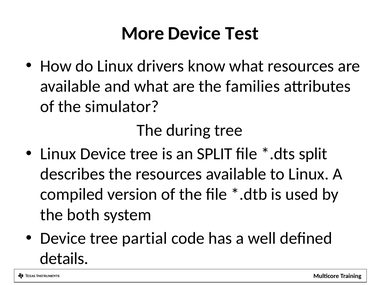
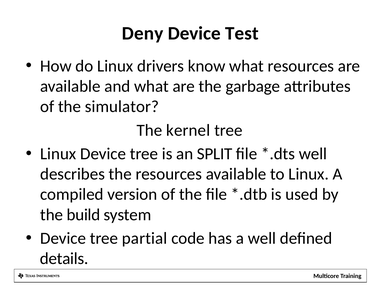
More: More -> Deny
families: families -> garbage
during: during -> kernel
split at (313, 154): split -> well
both: both -> build
